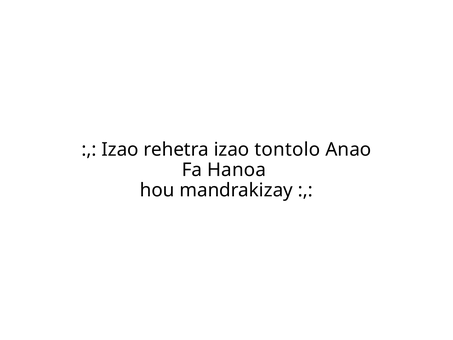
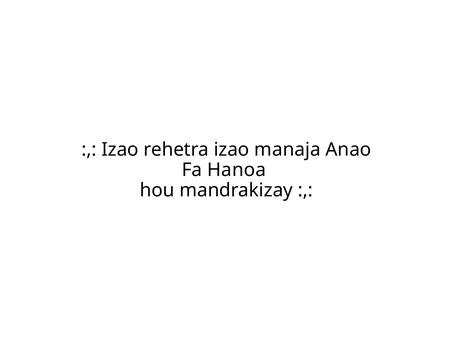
tontolo: tontolo -> manaja
